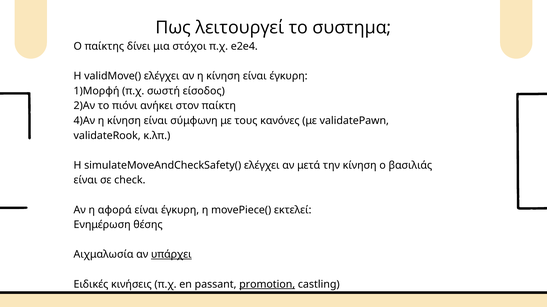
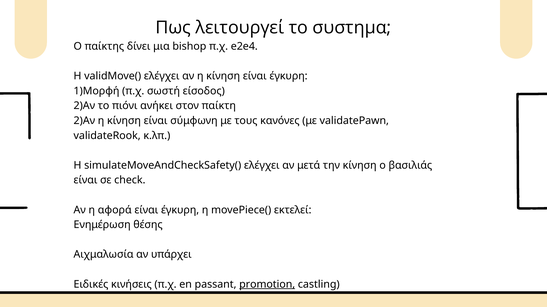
στόχοι: στόχοι -> bishop
4)Αν at (84, 121): 4)Αν -> 2)Αν
υπάρχει underline: present -> none
